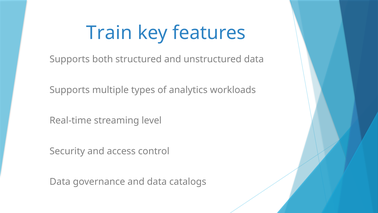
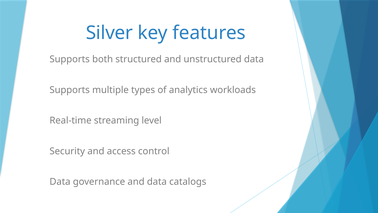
Train: Train -> Silver
